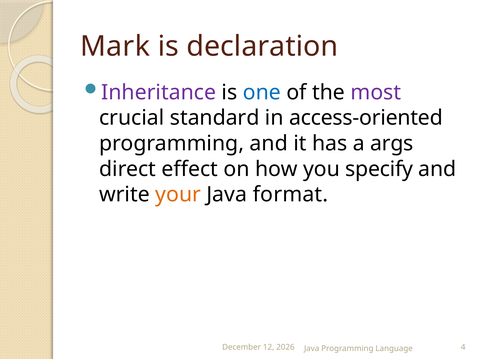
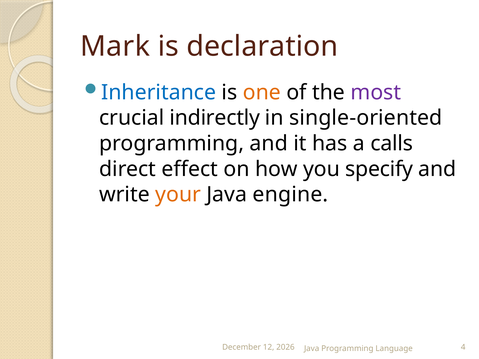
Inheritance colour: purple -> blue
one colour: blue -> orange
standard: standard -> indirectly
access-oriented: access-oriented -> single-oriented
args: args -> calls
format: format -> engine
